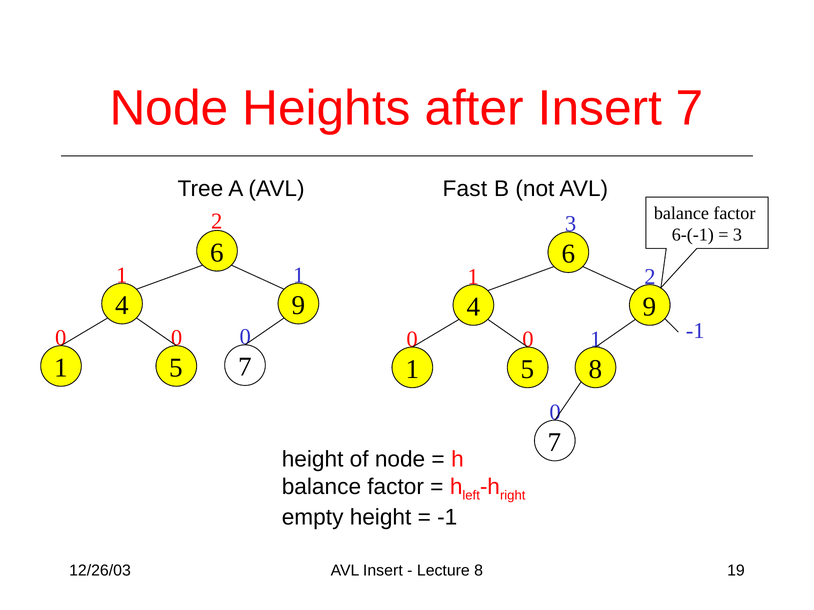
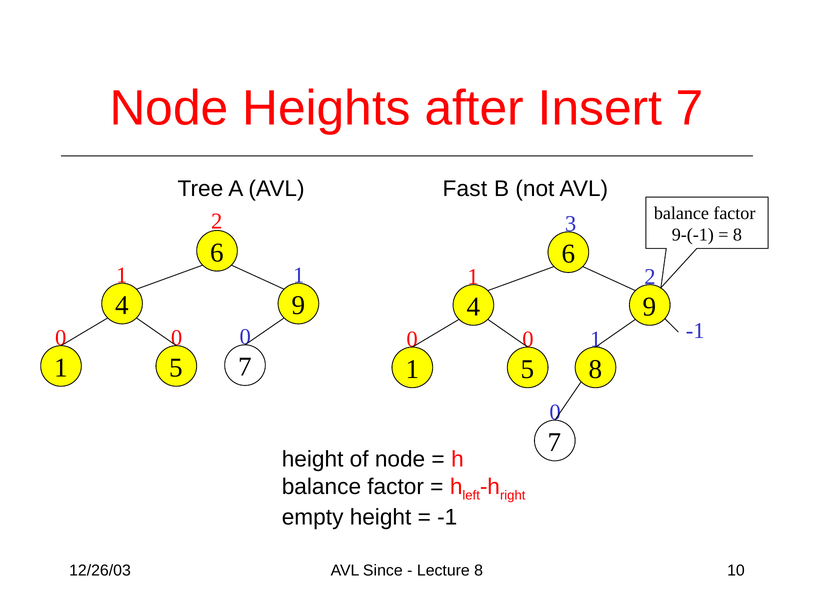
6-(-1: 6-(-1 -> 9-(-1
3 at (737, 235): 3 -> 8
AVL Insert: Insert -> Since
19: 19 -> 10
